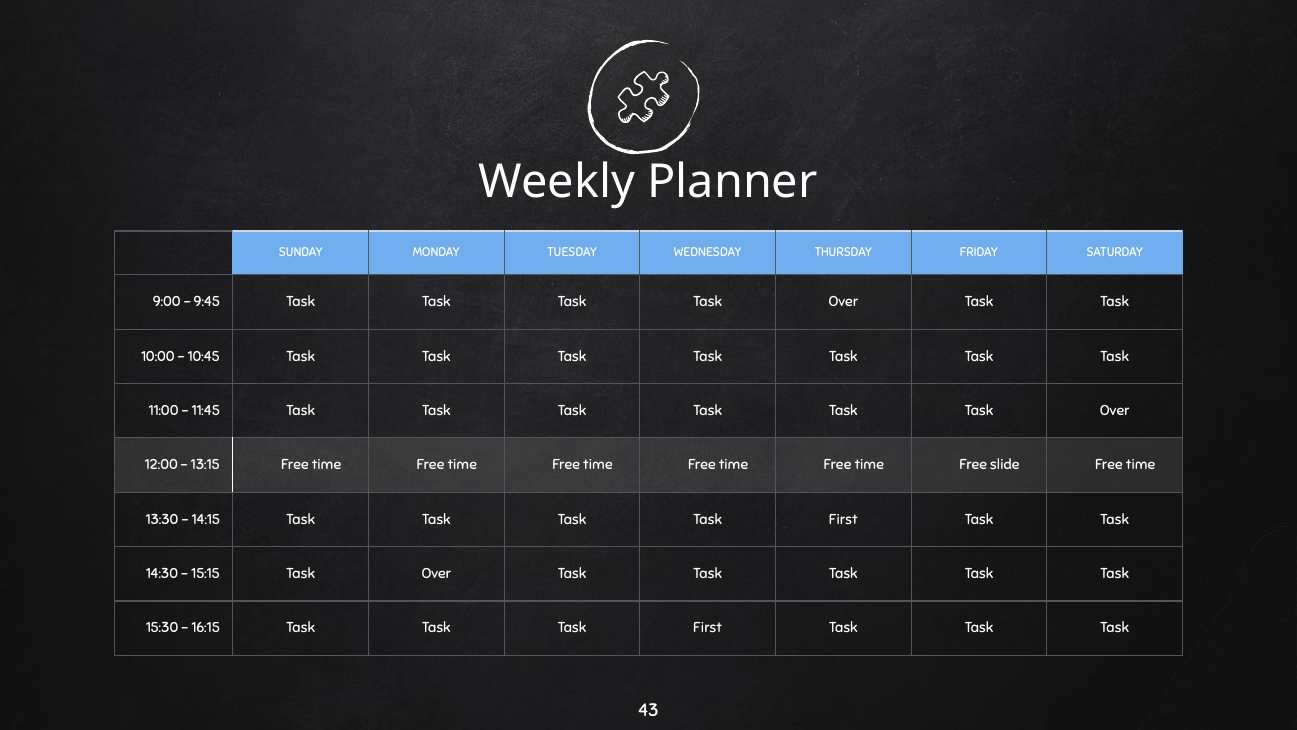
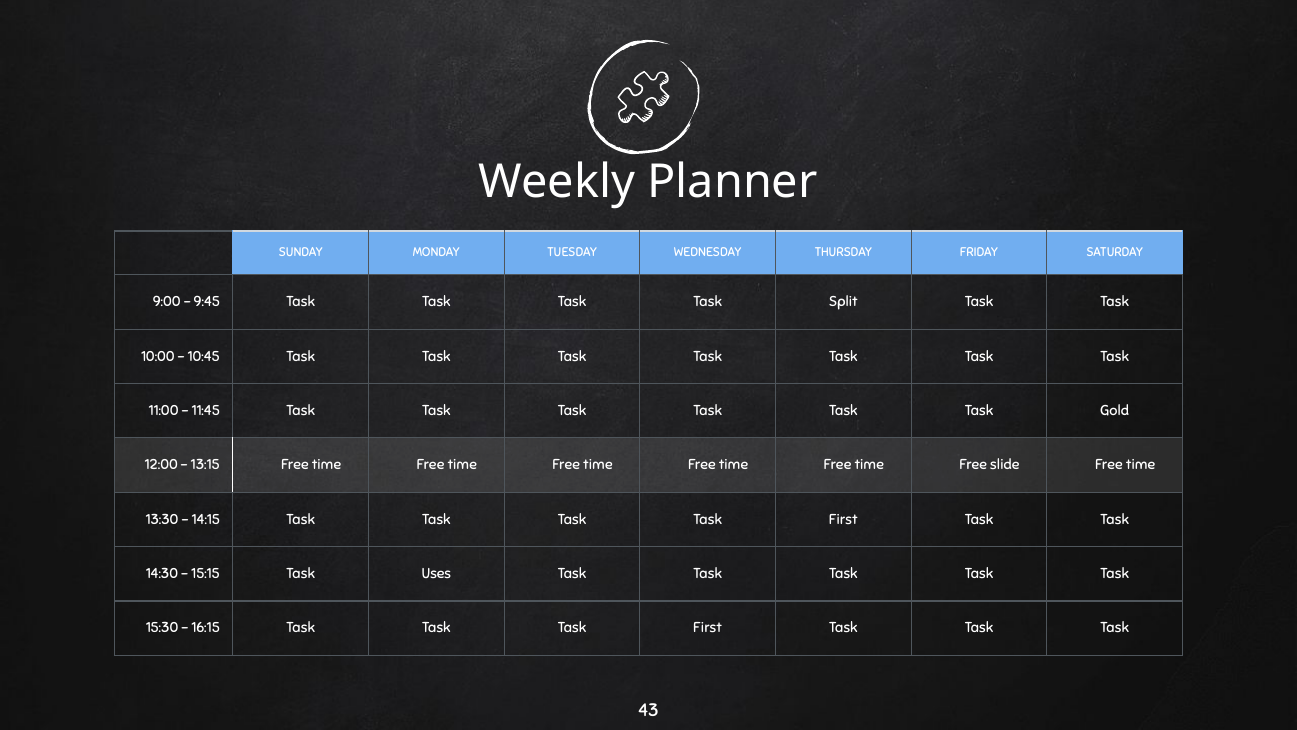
Over at (843, 302): Over -> Split
Over at (1115, 411): Over -> Gold
15:15 Task Over: Over -> Uses
